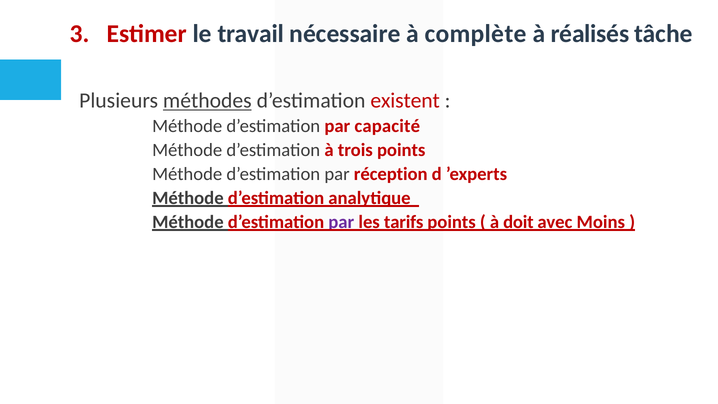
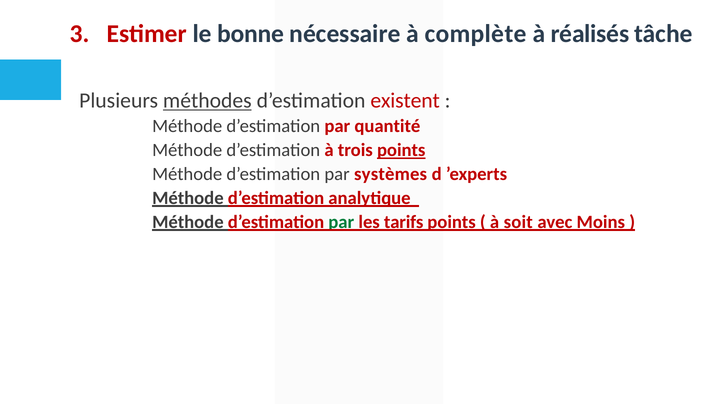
travail: travail -> bonne
capacité: capacité -> quantité
points at (401, 150) underline: none -> present
réception: réception -> systèmes
par at (341, 222) colour: purple -> green
doit: doit -> soit
